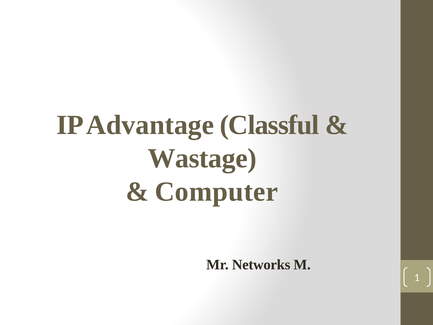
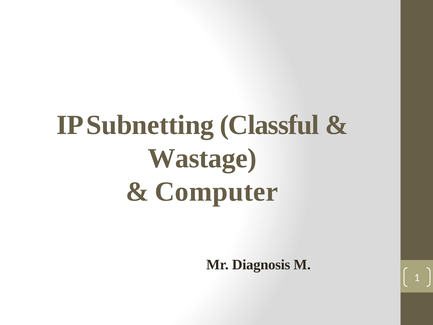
Advantage: Advantage -> Subnetting
Networks: Networks -> Diagnosis
